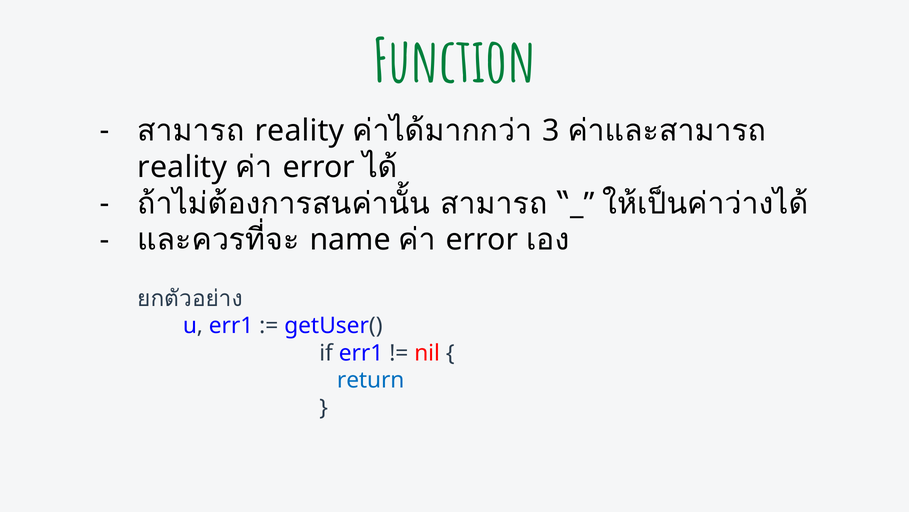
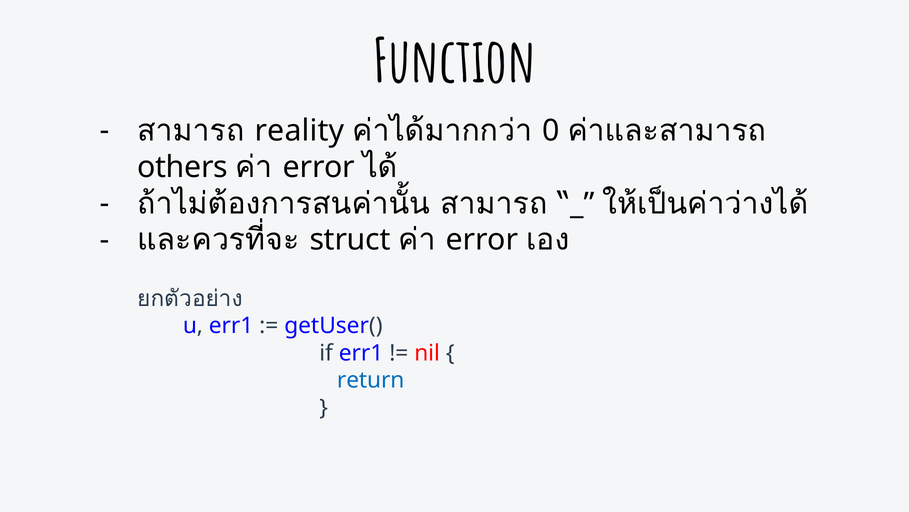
Function colour: green -> black
3: 3 -> 0
reality at (182, 167): reality -> others
name: name -> struct
